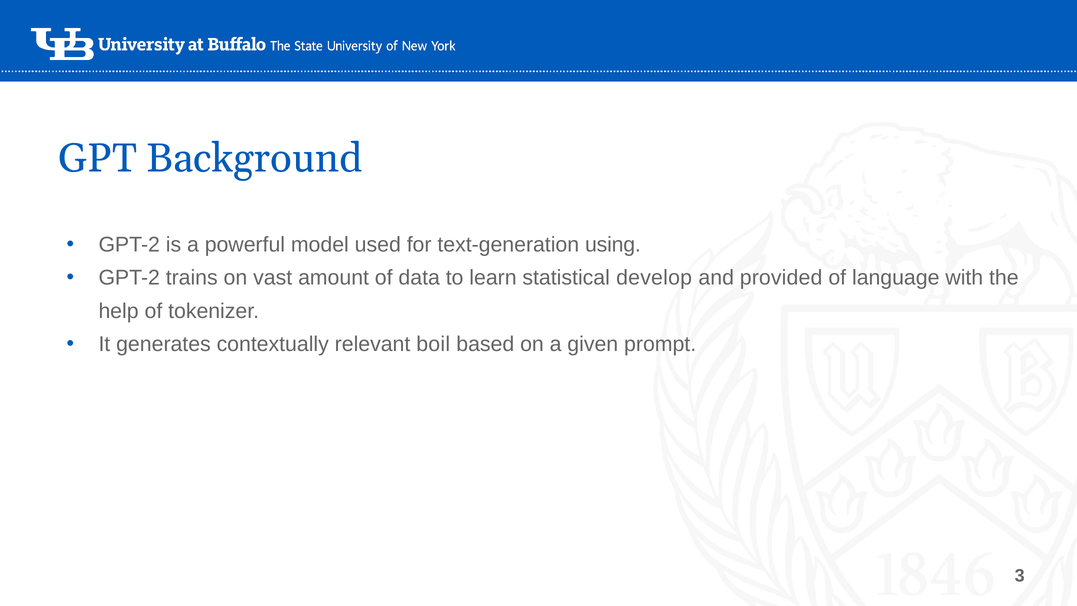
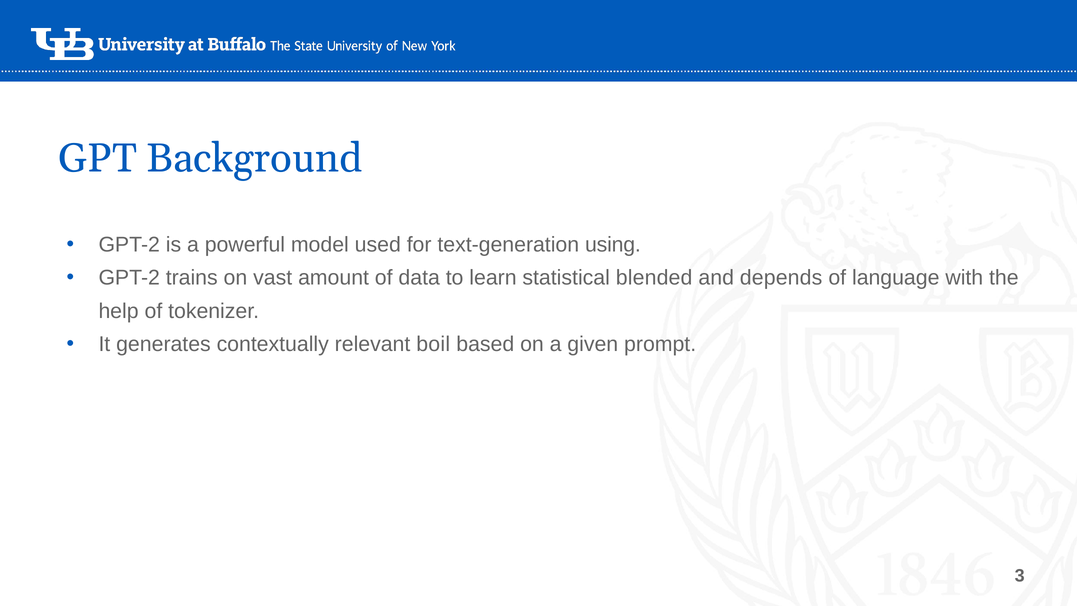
develop: develop -> blended
provided: provided -> depends
